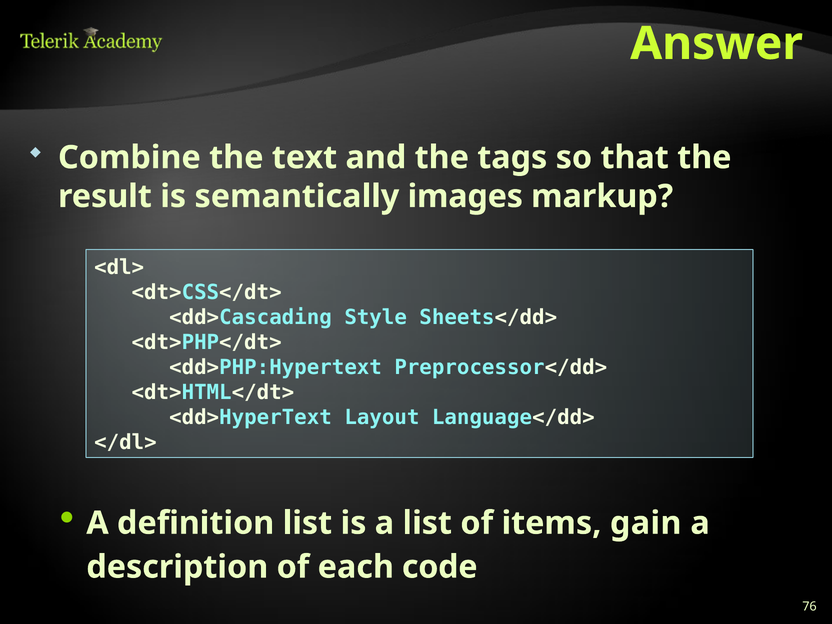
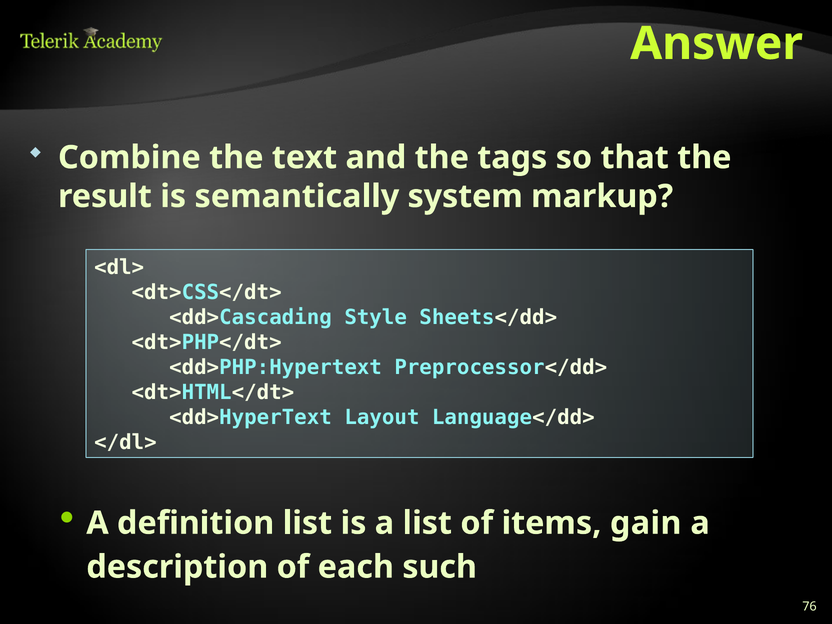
images: images -> system
code: code -> such
